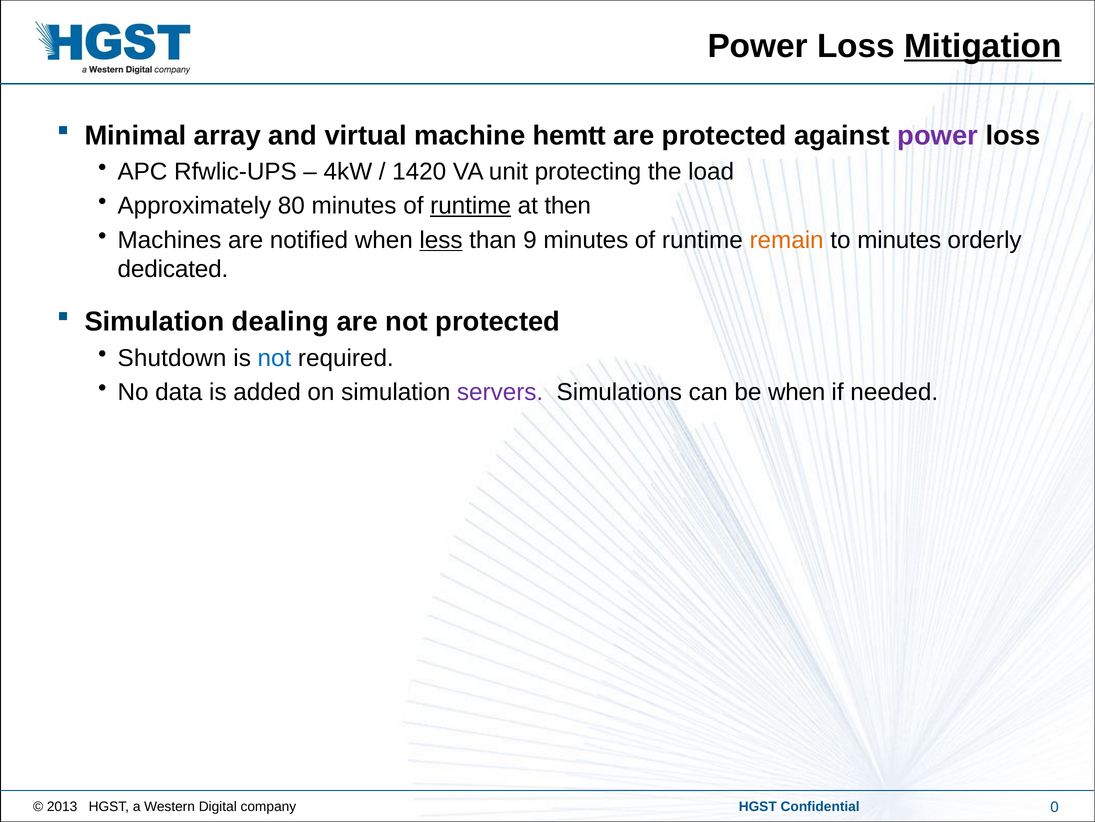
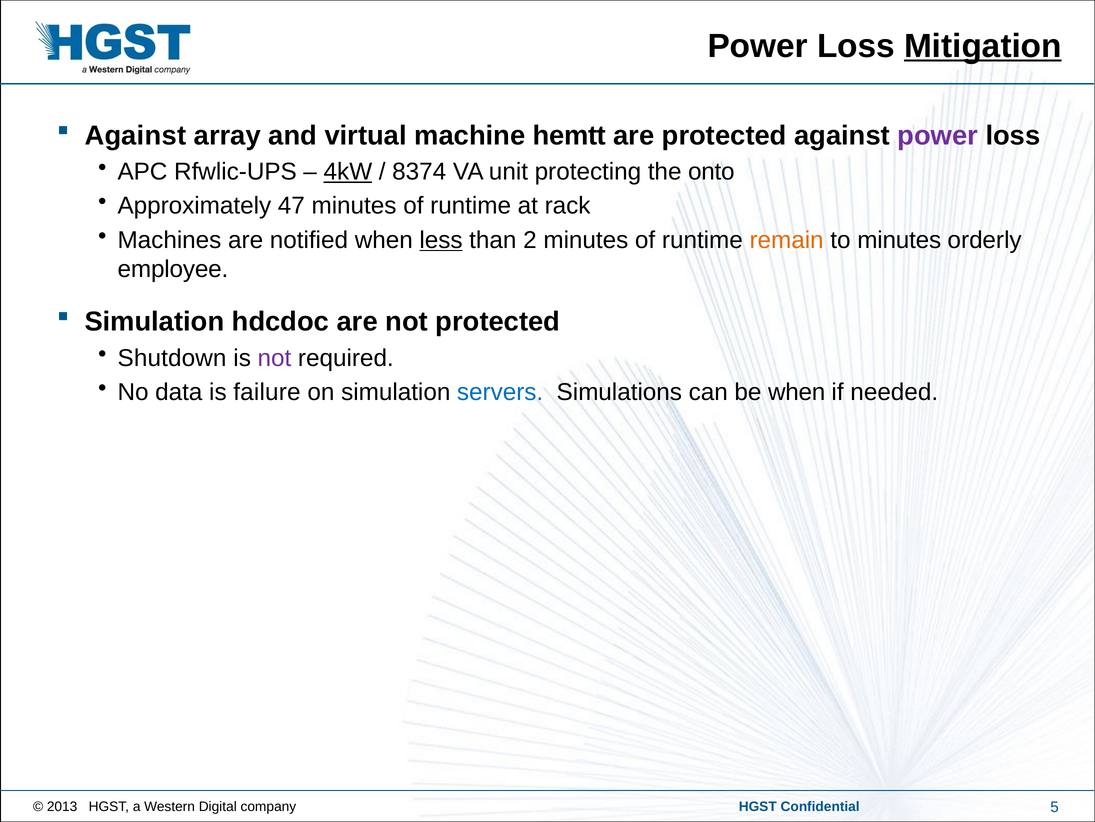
Minimal at (135, 135): Minimal -> Against
4kW underline: none -> present
1420: 1420 -> 8374
load: load -> onto
80: 80 -> 47
runtime at (471, 206) underline: present -> none
then: then -> rack
9: 9 -> 2
dedicated: dedicated -> employee
dealing: dealing -> hdcdoc
not at (274, 358) colour: blue -> purple
added: added -> failure
servers colour: purple -> blue
0: 0 -> 5
